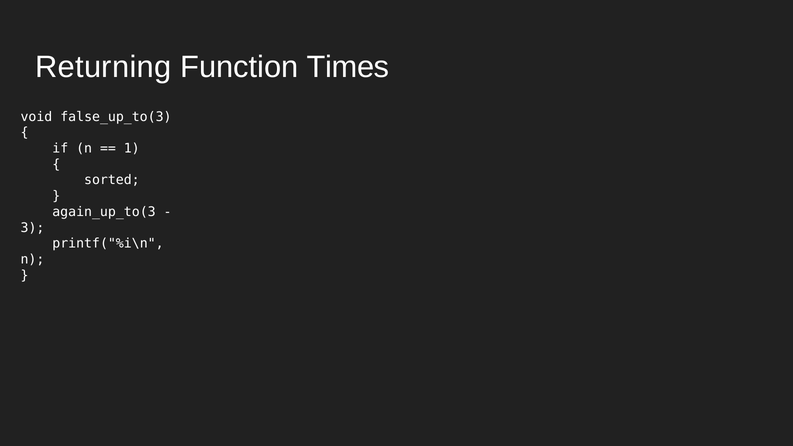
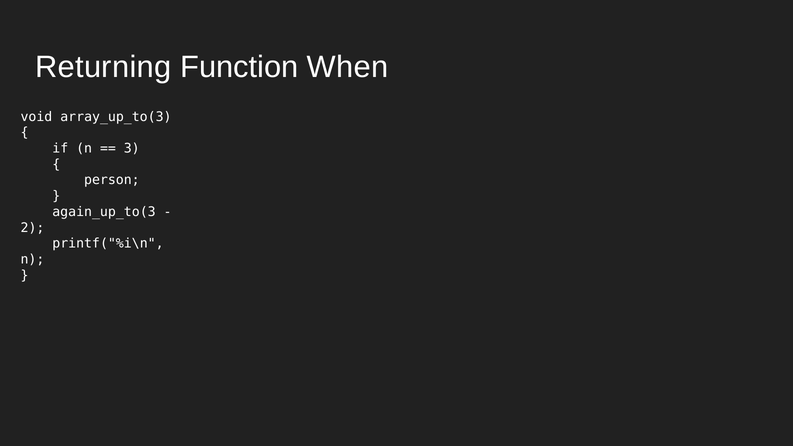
Times: Times -> When
false_up_to(3: false_up_to(3 -> array_up_to(3
1: 1 -> 3
sorted: sorted -> person
3: 3 -> 2
